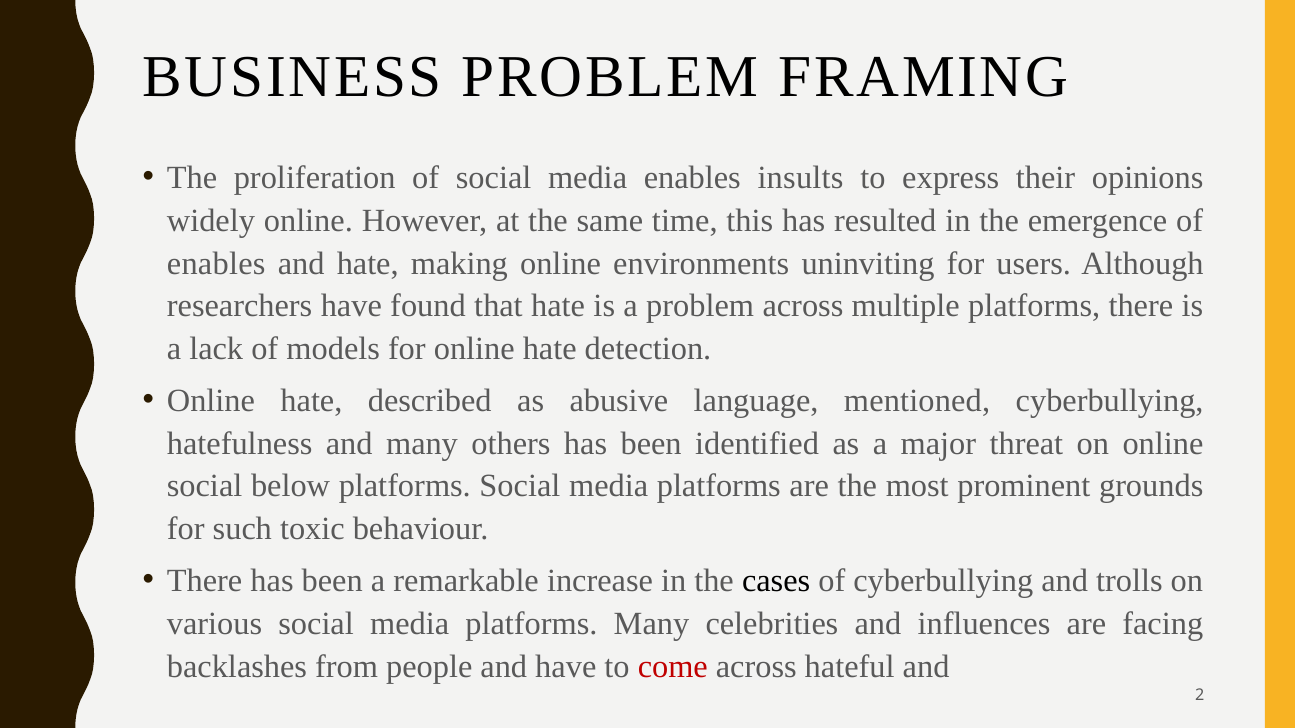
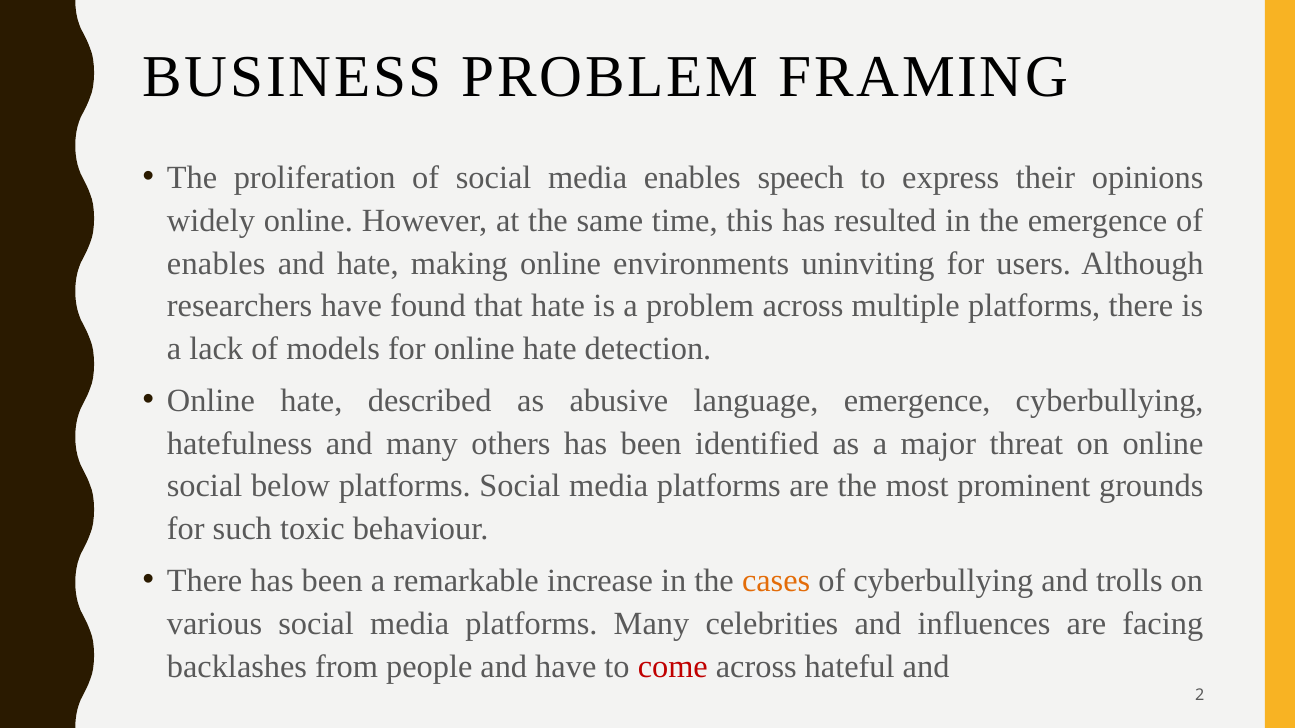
insults: insults -> speech
language mentioned: mentioned -> emergence
cases colour: black -> orange
